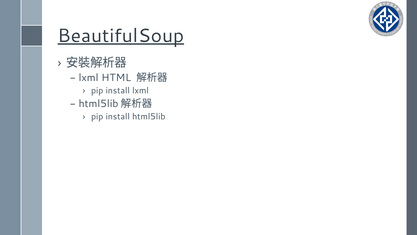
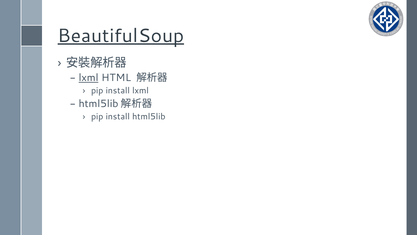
lxml at (89, 78) underline: none -> present
